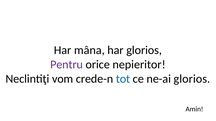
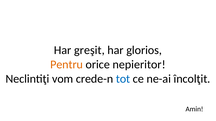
mâna: mâna -> greşit
Pentru colour: purple -> orange
ne-ai glorios: glorios -> încolţit
